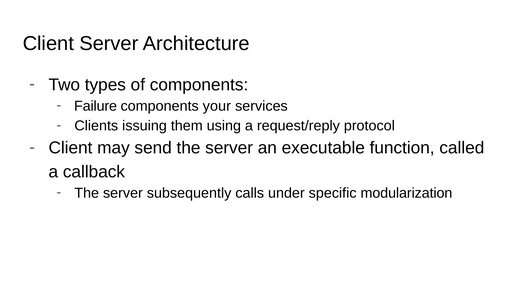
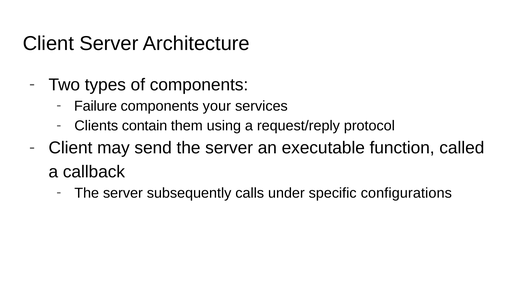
issuing: issuing -> contain
modularization: modularization -> configurations
